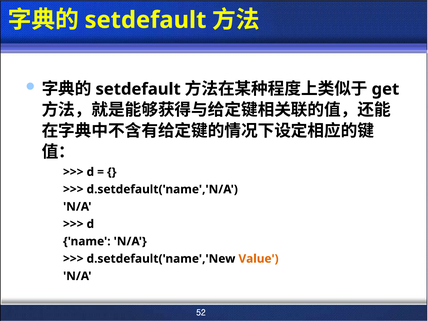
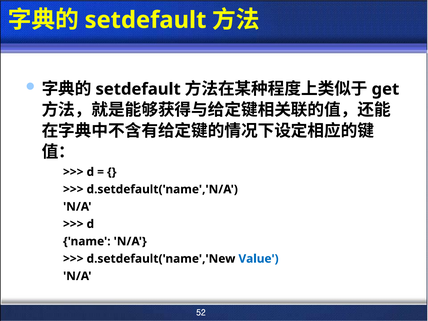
Value colour: orange -> blue
